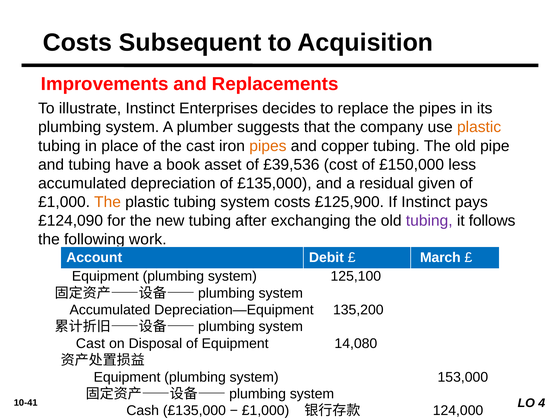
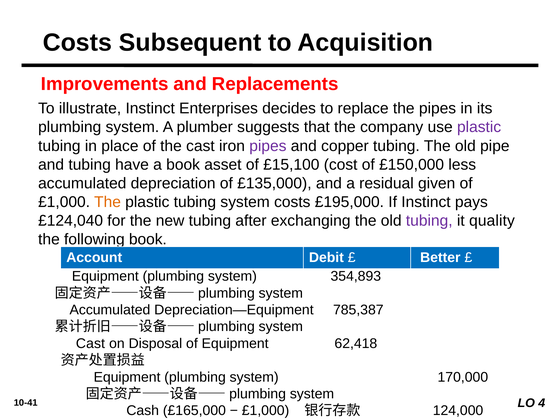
plastic at (479, 127) colour: orange -> purple
pipes at (268, 146) colour: orange -> purple
£39,536: £39,536 -> £15,100
£125,900: £125,900 -> £195,000
£124,090: £124,090 -> £124,040
follows: follows -> quality
following work: work -> book
March: March -> Better
125,100: 125,100 -> 354,893
135,200: 135,200 -> 785,387
14,080: 14,080 -> 62,418
153,000: 153,000 -> 170,000
Cash £135,000: £135,000 -> £165,000
